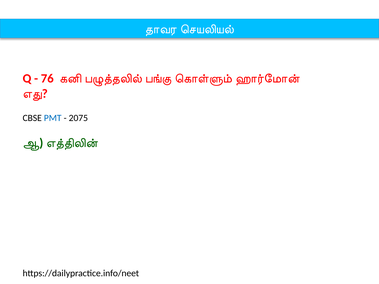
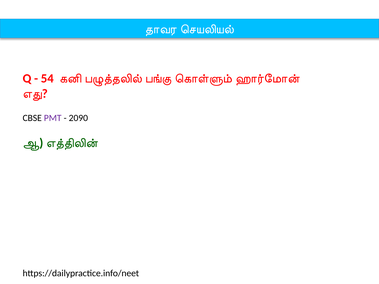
76: 76 -> 54
PMT colour: blue -> purple
2075: 2075 -> 2090
